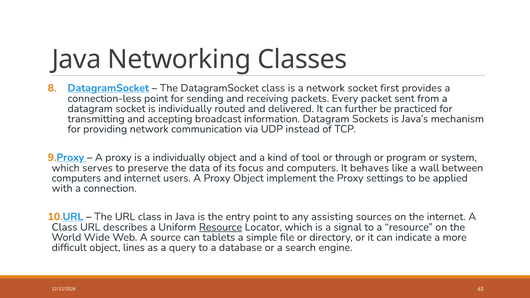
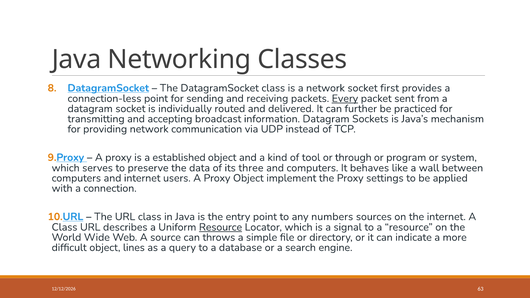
Every underline: none -> present
a individually: individually -> established
focus: focus -> three
assisting: assisting -> numbers
tablets: tablets -> throws
